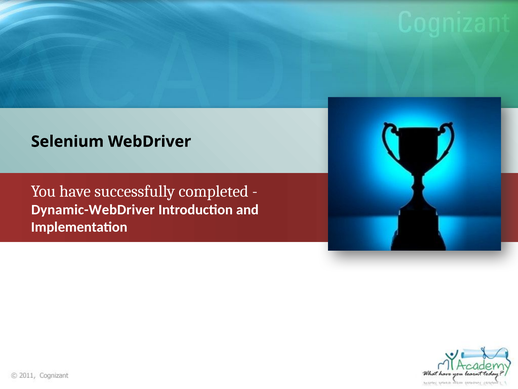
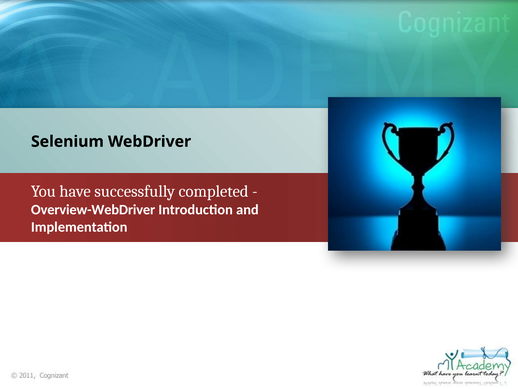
Dynamic-WebDriver: Dynamic-WebDriver -> Overview-WebDriver
